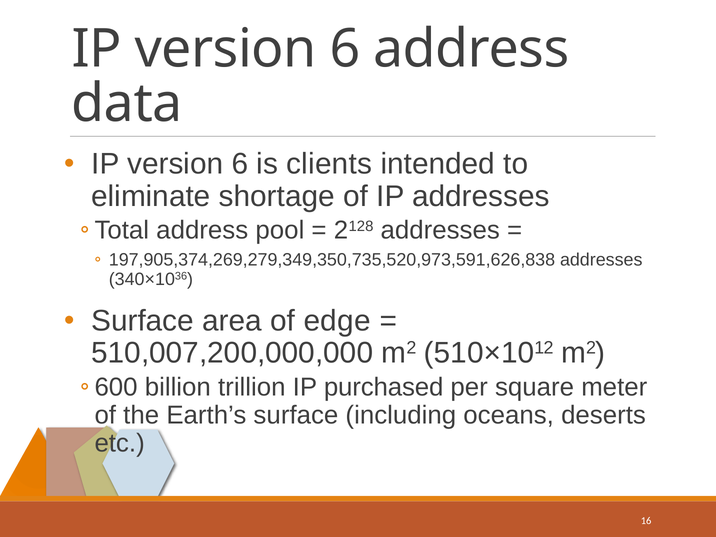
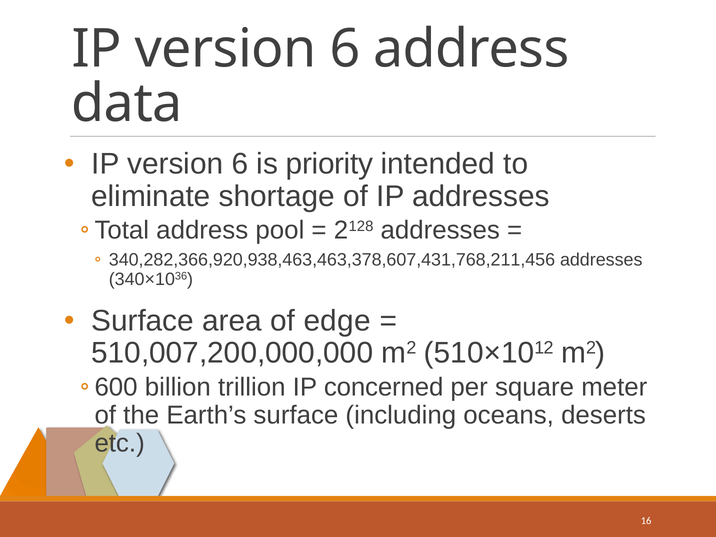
clients: clients -> priority
197,905,374,269,279,349,350,735,520,973,591,626,838: 197,905,374,269,279,349,350,735,520,973,591,626,838 -> 340,282,366,920,938,463,463,378,607,431,768,211,456
purchased: purchased -> concerned
